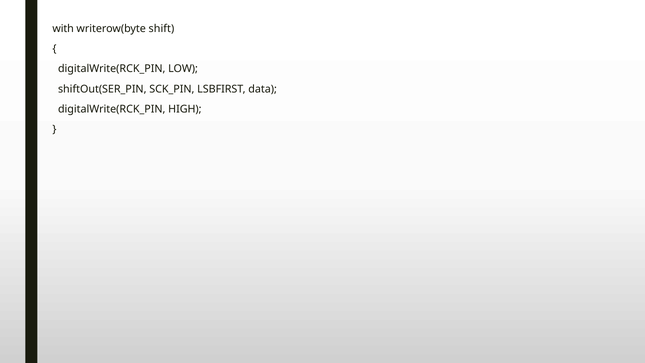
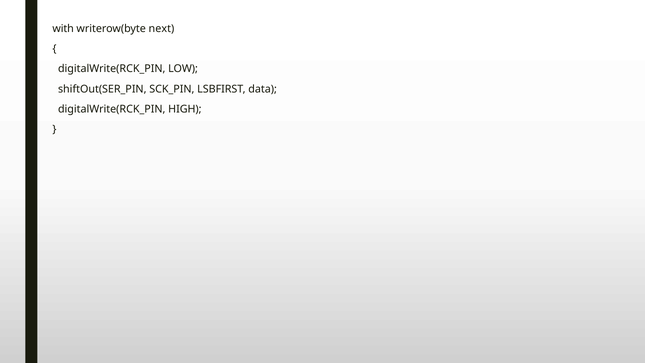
shift: shift -> next
